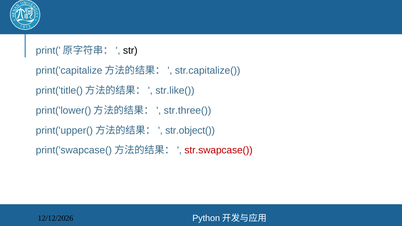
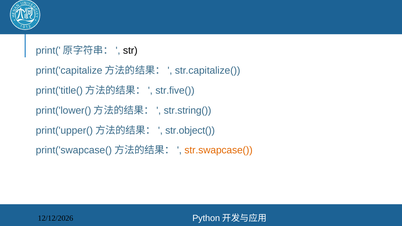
str.like(: str.like( -> str.five(
str.three(: str.three( -> str.string(
str.swapcase( colour: red -> orange
